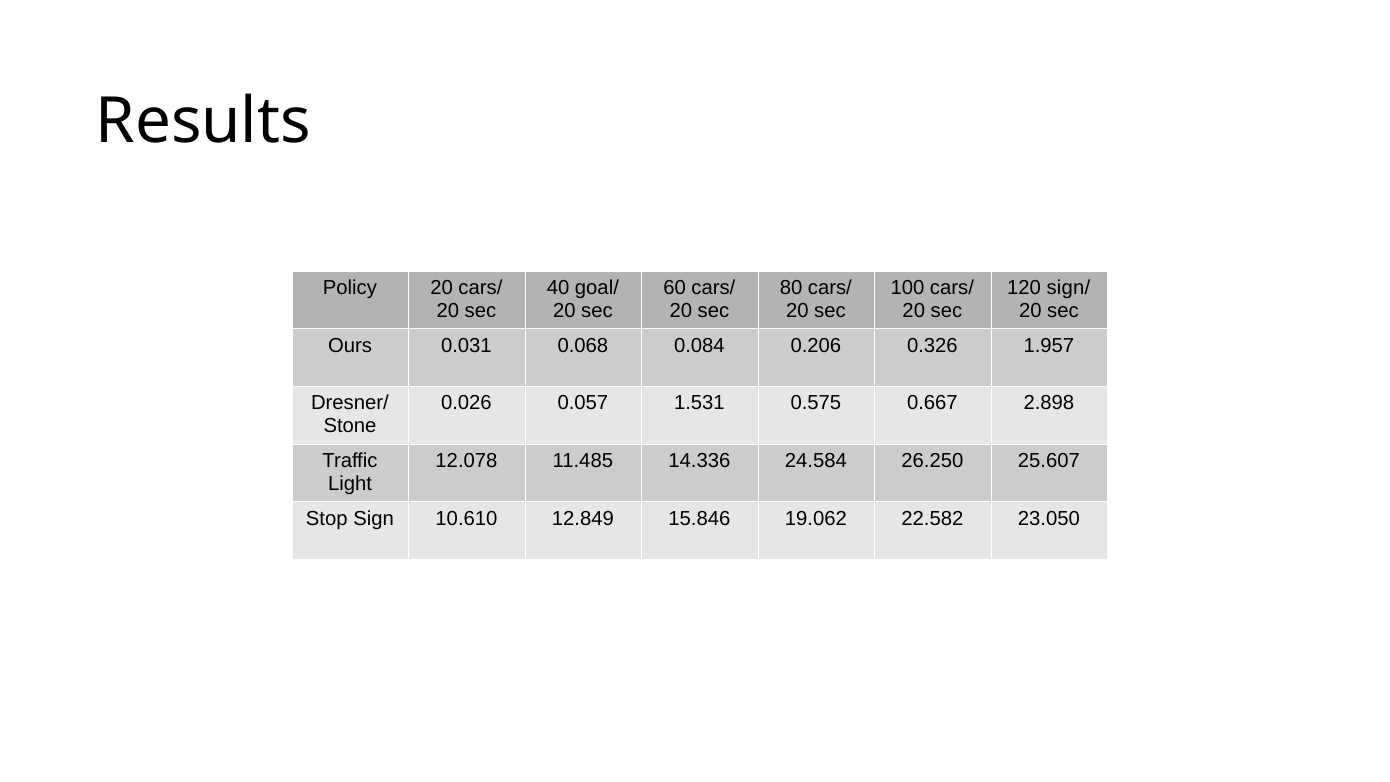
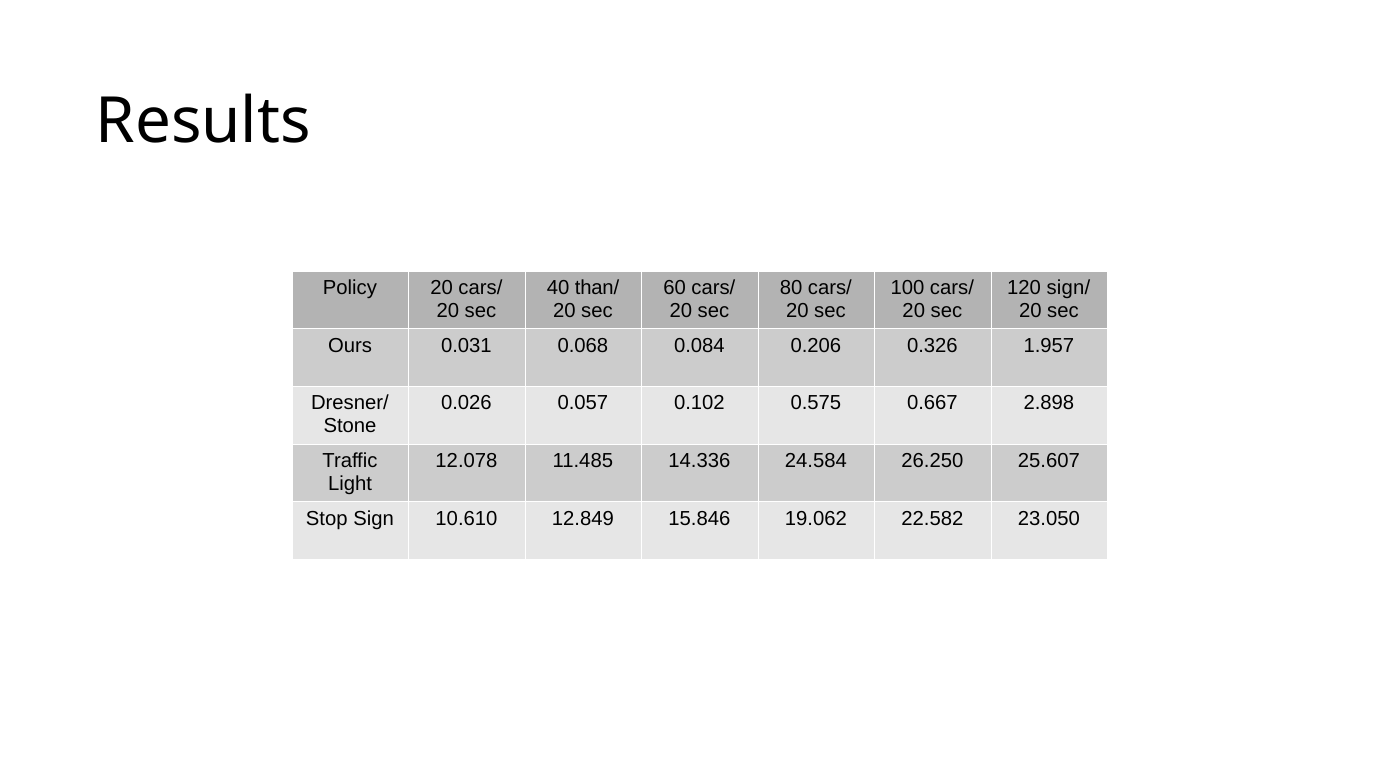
goal/: goal/ -> than/
1.531: 1.531 -> 0.102
